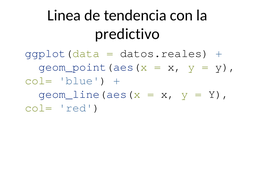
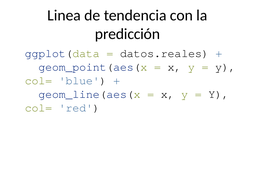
predictivo: predictivo -> predicción
